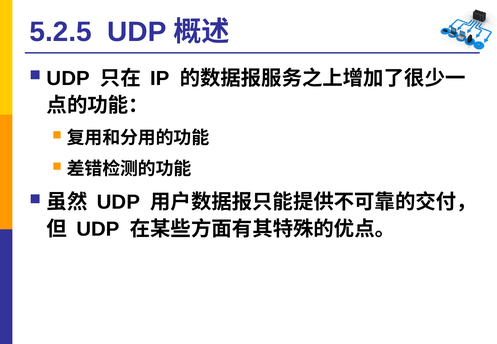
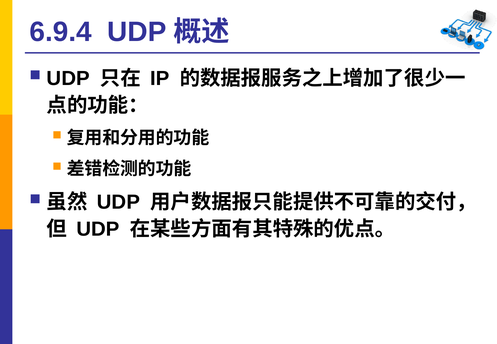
5.2.5: 5.2.5 -> 6.9.4
